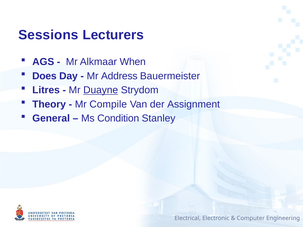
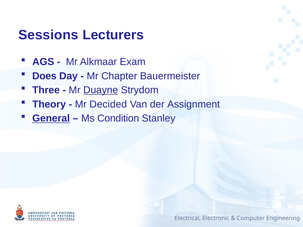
When: When -> Exam
Address: Address -> Chapter
Litres: Litres -> Three
Compile: Compile -> Decided
General underline: none -> present
